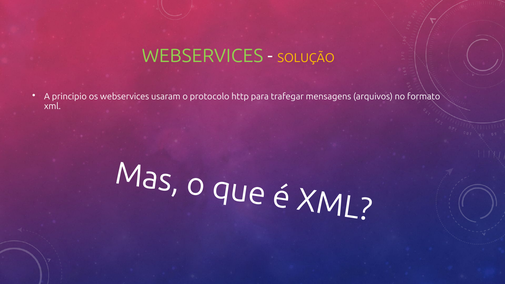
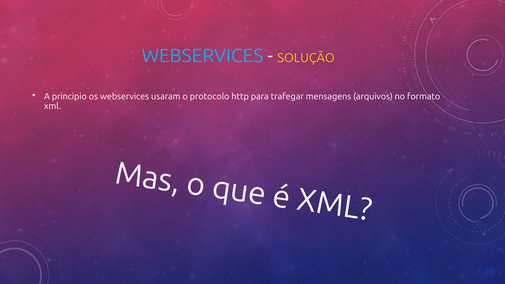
WEBSERVICES at (203, 56) colour: light green -> light blue
